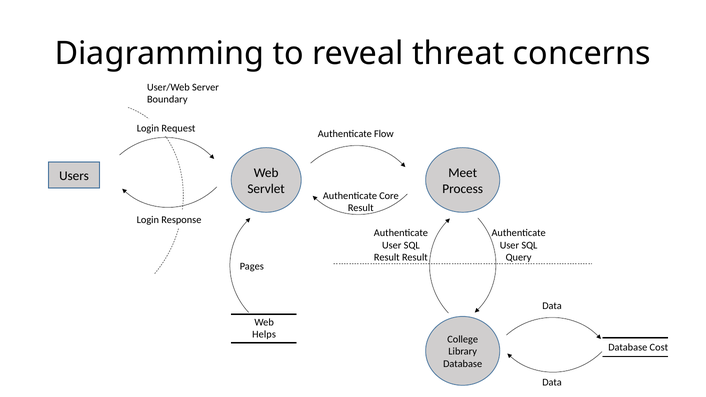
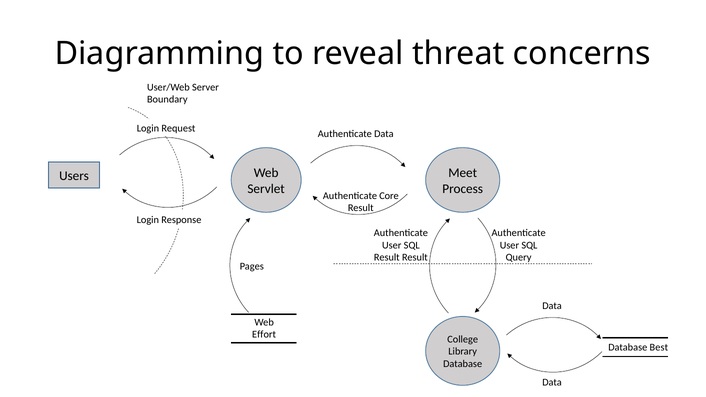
Authenticate Flow: Flow -> Data
Helps: Helps -> Effort
Cost: Cost -> Best
